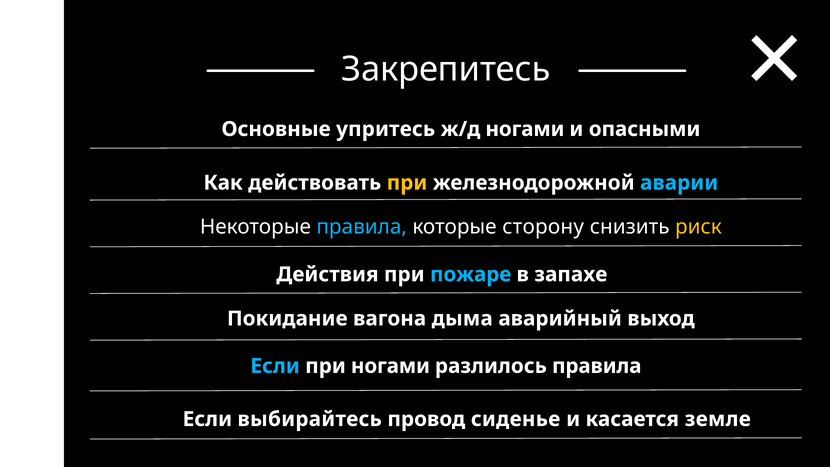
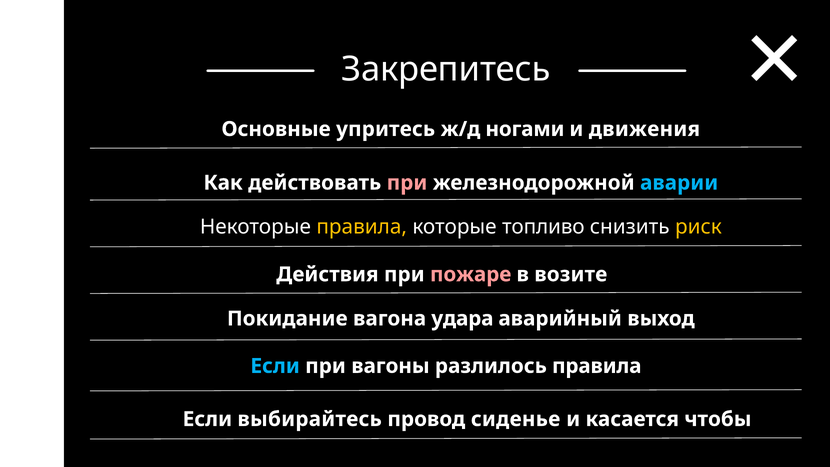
опасными: опасными -> движения
при at (407, 183) colour: yellow -> pink
правила at (362, 227) colour: light blue -> yellow
сторону: сторону -> топливо
пожаре colour: light blue -> pink
запахе: запахе -> возите
дыма: дыма -> удара
при ногами: ногами -> вагоны
земле: земле -> чтобы
